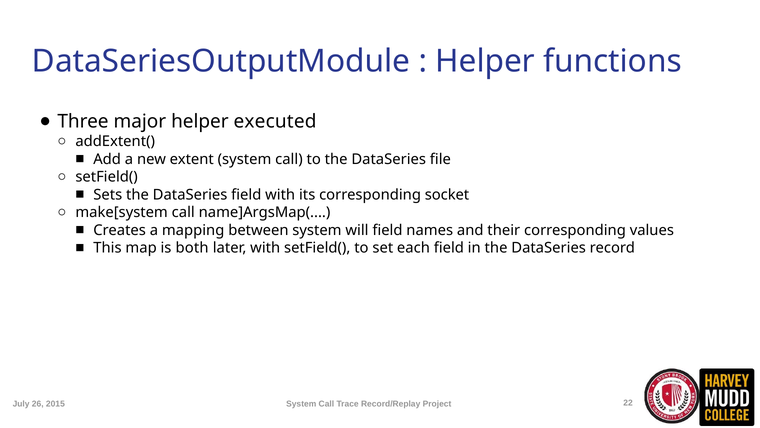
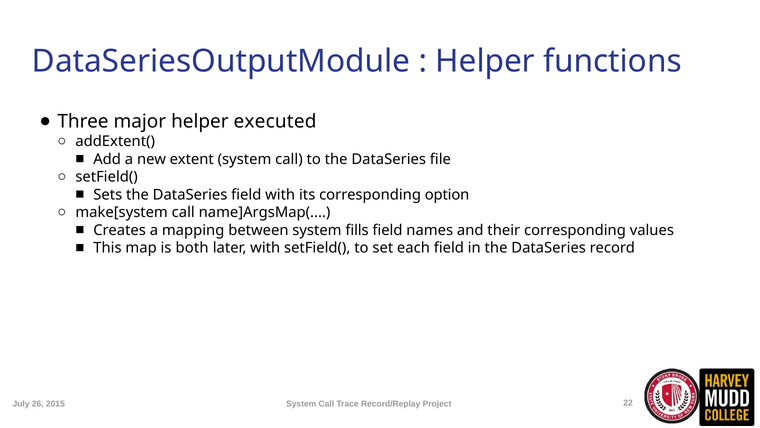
socket: socket -> option
will: will -> fills
